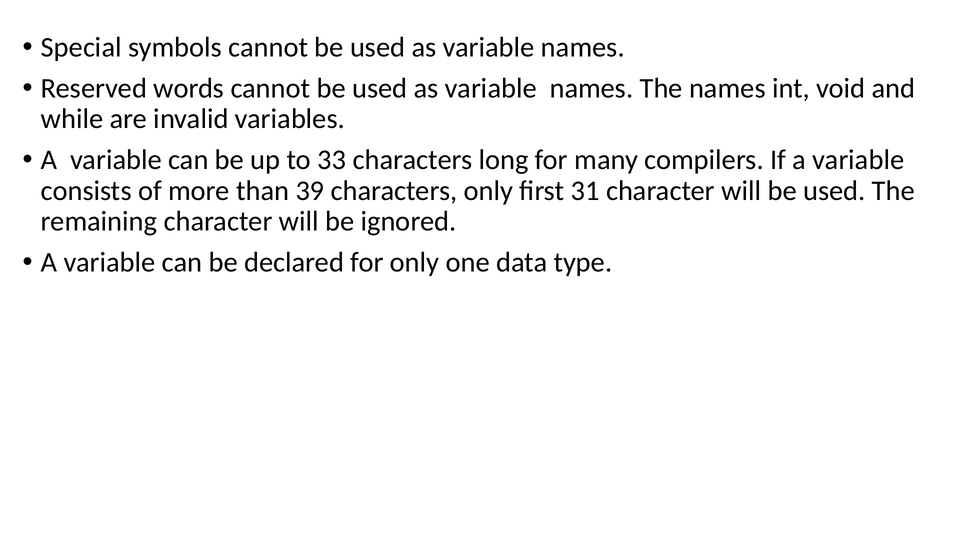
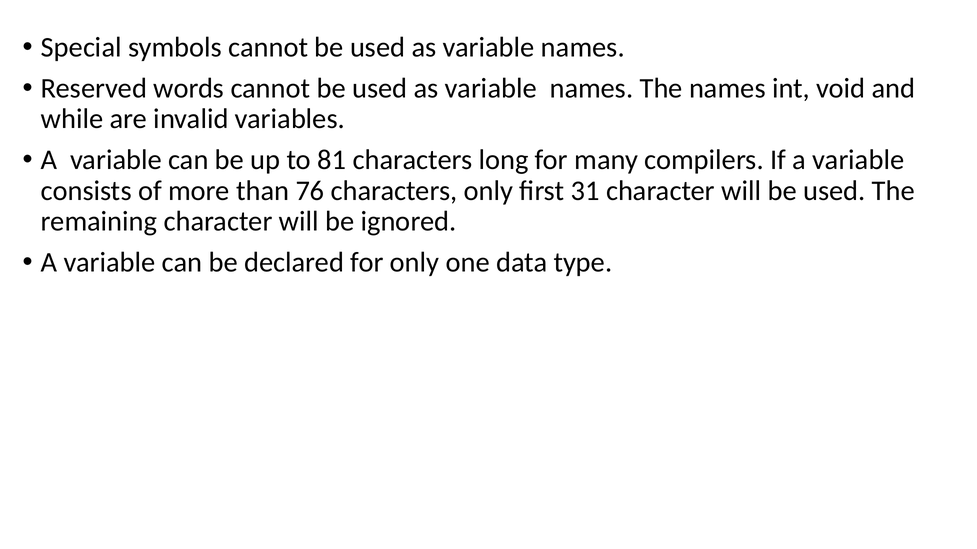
33: 33 -> 81
39: 39 -> 76
